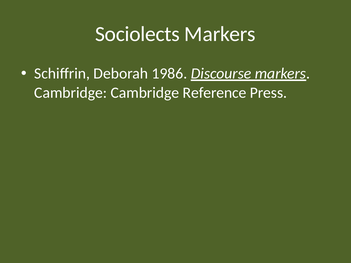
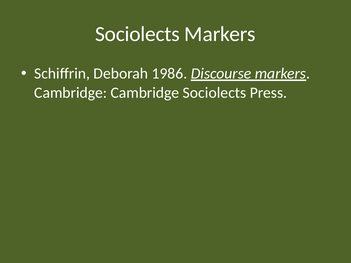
Cambridge Reference: Reference -> Sociolects
